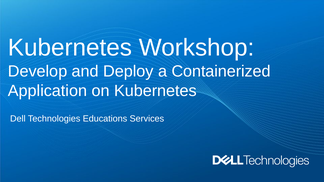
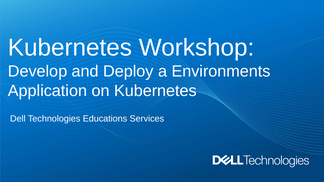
Containerized: Containerized -> Environments
